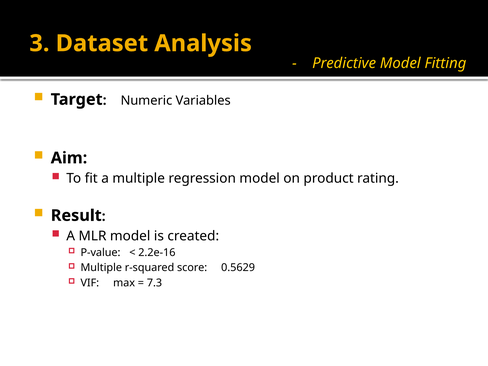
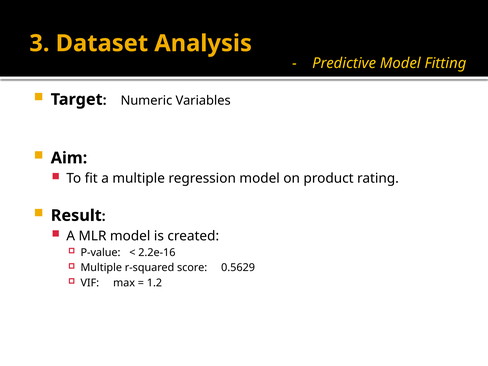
7.3: 7.3 -> 1.2
